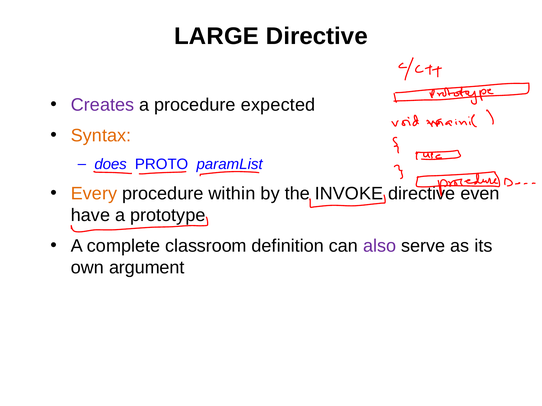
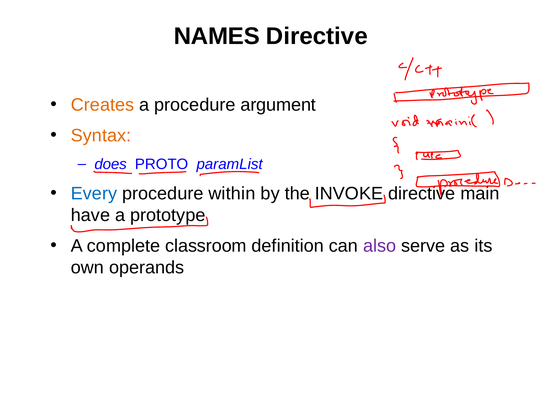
LARGE: LARGE -> NAMES
Creates colour: purple -> orange
expected: expected -> argument
Every colour: orange -> blue
even: even -> main
argument: argument -> operands
